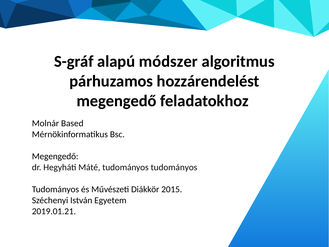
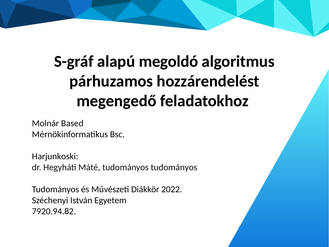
módszer: módszer -> megoldó
Megengedő at (55, 156): Megengedő -> Harjunkoski
2015: 2015 -> 2022
2019.01.21: 2019.01.21 -> 7920.94.82
